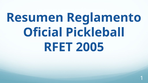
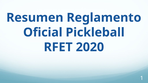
2005: 2005 -> 2020
